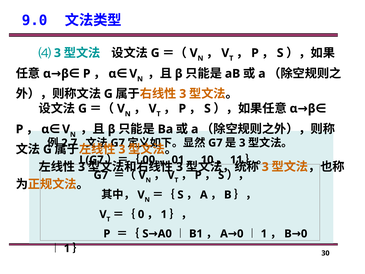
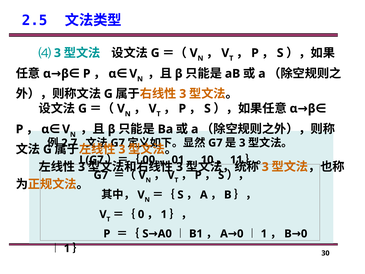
9.0: 9.0 -> 2.5
